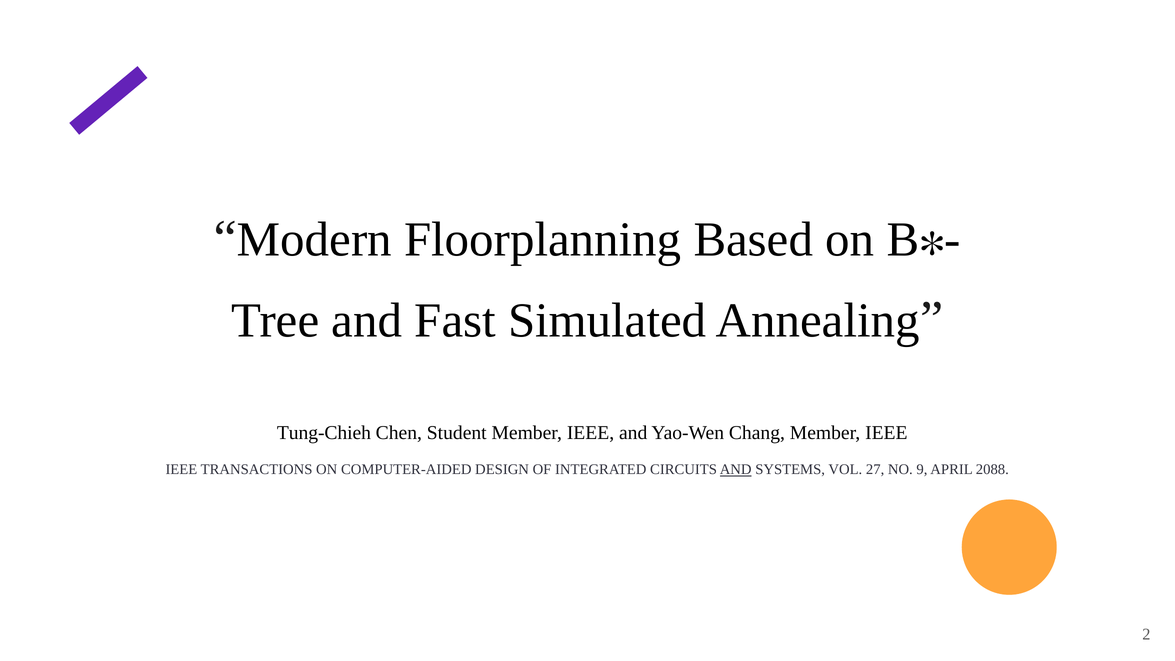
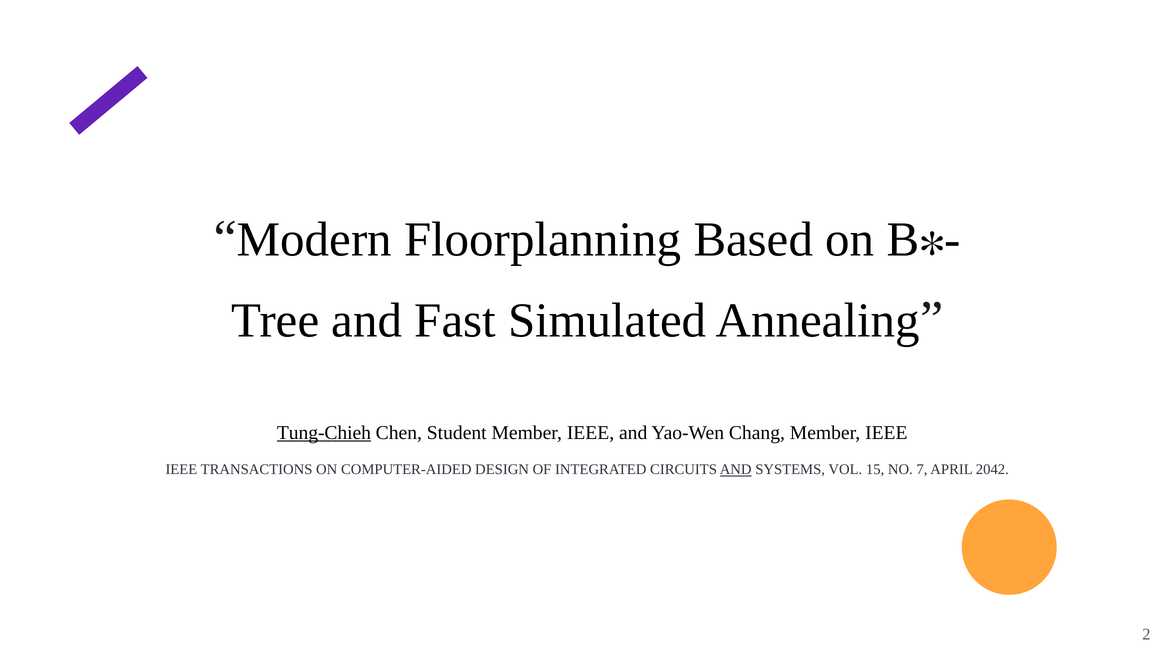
Tung-Chieh underline: none -> present
27: 27 -> 15
9: 9 -> 7
2088: 2088 -> 2042
